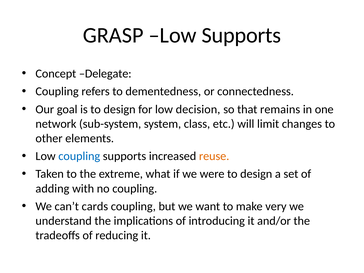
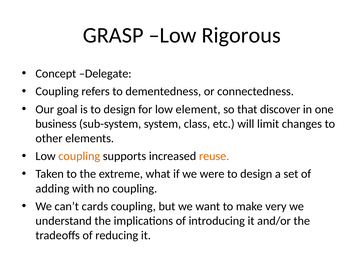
Low Supports: Supports -> Rigorous
decision: decision -> element
remains: remains -> discover
network: network -> business
coupling at (79, 156) colour: blue -> orange
